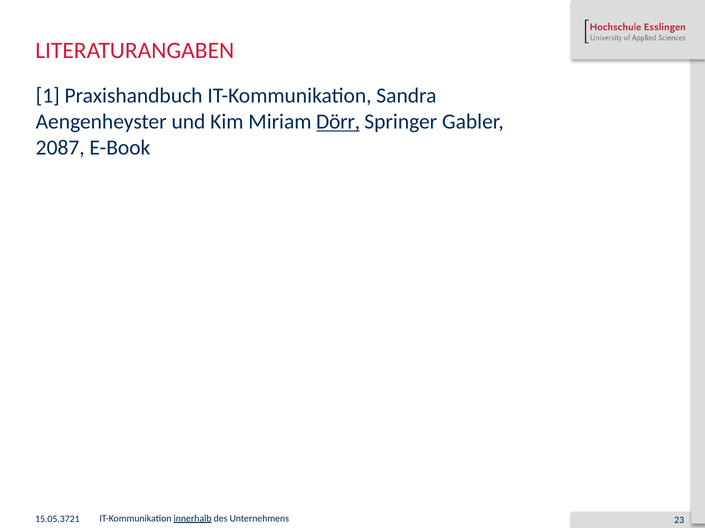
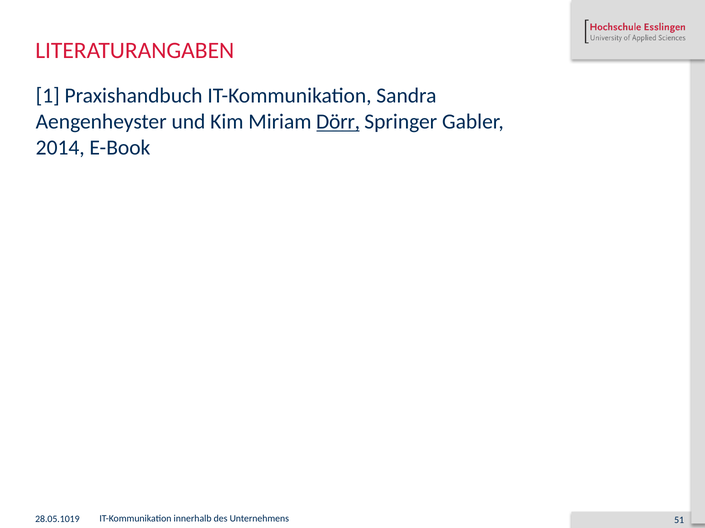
2087: 2087 -> 2014
15.05.3721: 15.05.3721 -> 28.05.1019
innerhalb underline: present -> none
23: 23 -> 51
